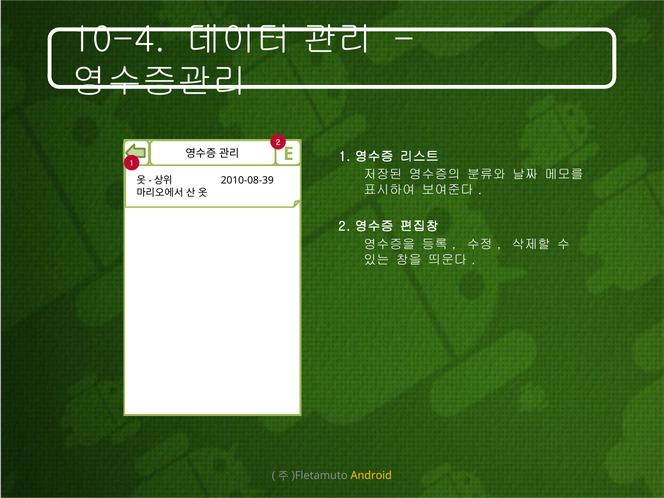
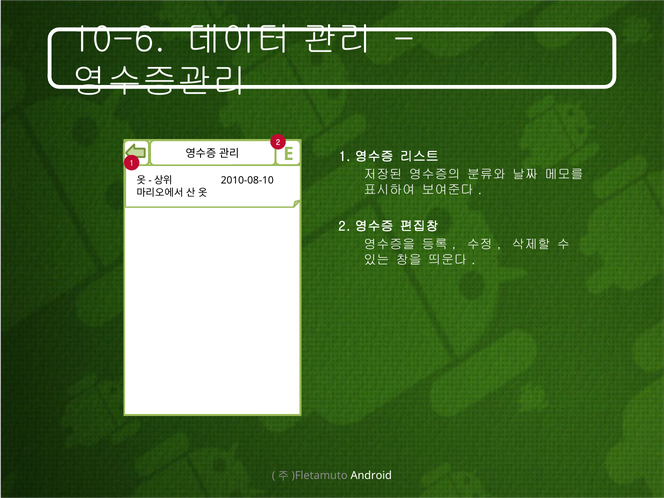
10-4: 10-4 -> 10-6
2010-08-39: 2010-08-39 -> 2010-08-10
Android colour: yellow -> white
